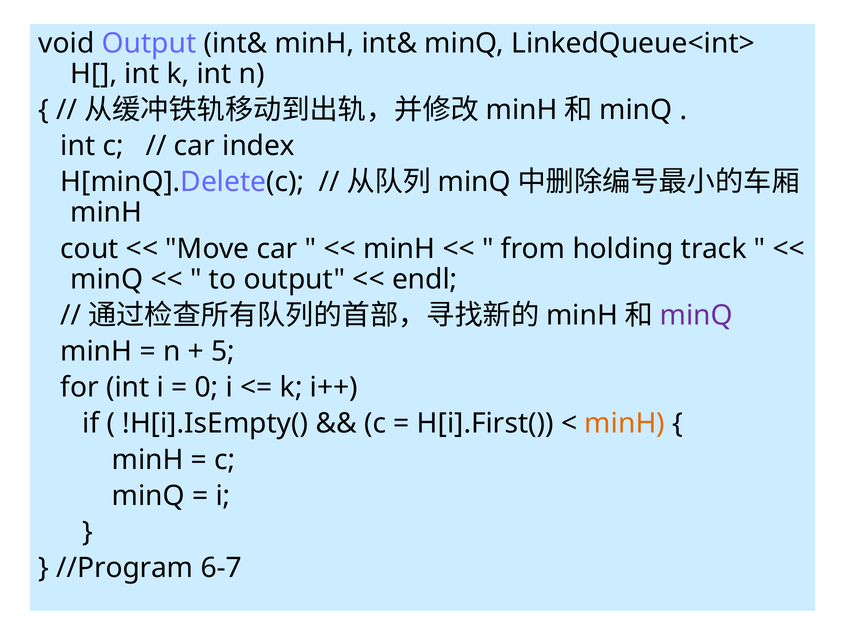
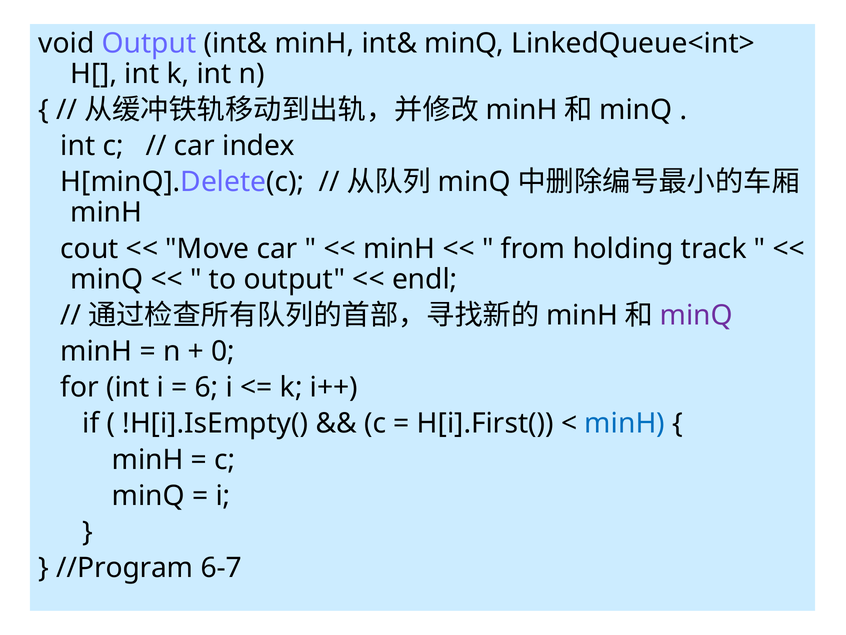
5: 5 -> 0
0: 0 -> 6
minH at (625, 423) colour: orange -> blue
